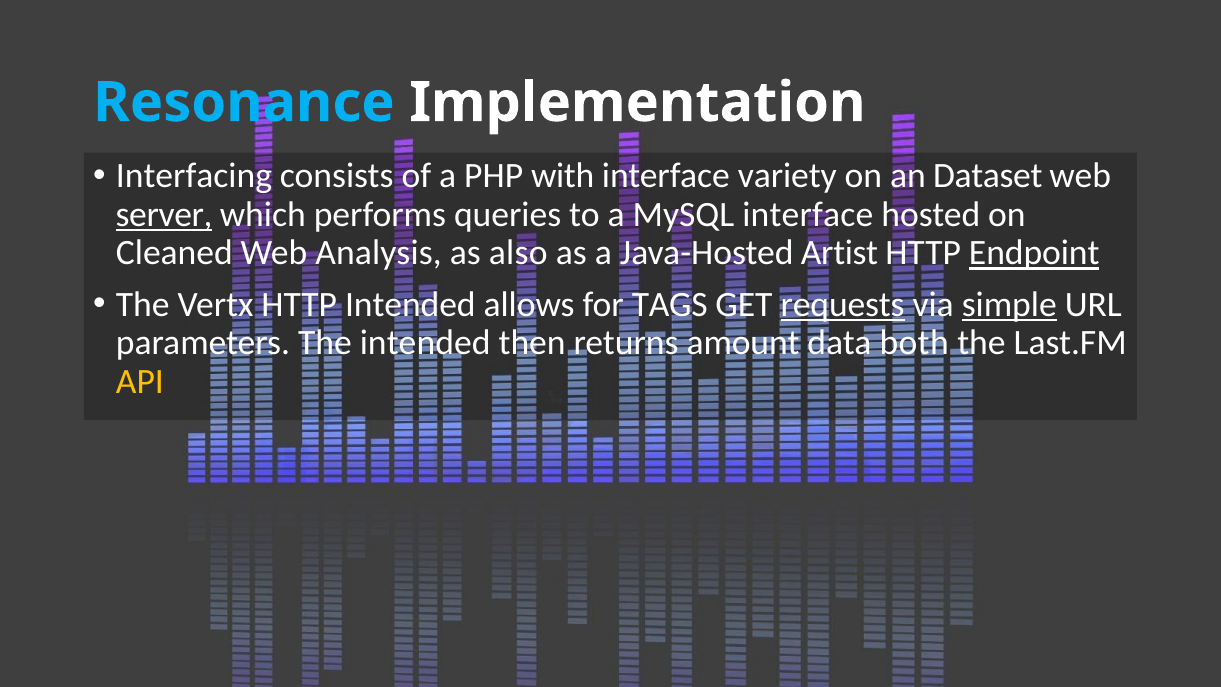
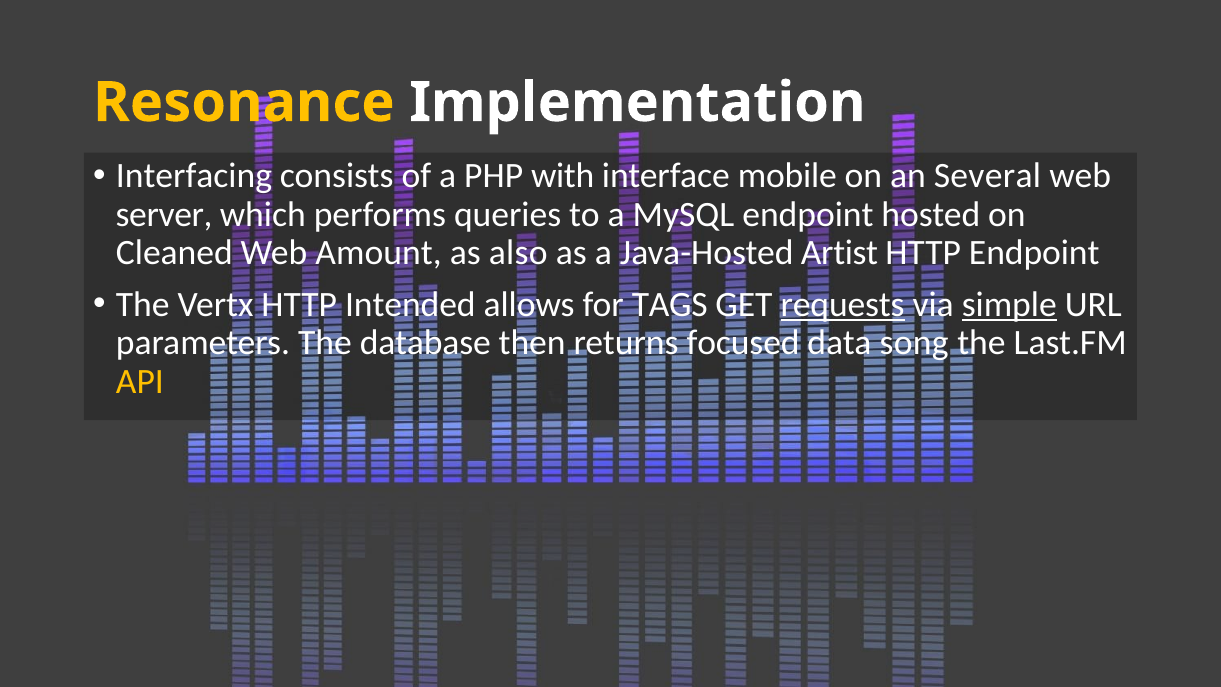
Resonance colour: light blue -> yellow
variety: variety -> mobile
Dataset: Dataset -> Several
server underline: present -> none
MySQL interface: interface -> endpoint
Analysis: Analysis -> Amount
Endpoint at (1034, 253) underline: present -> none
The intended: intended -> database
amount: amount -> focused
both: both -> song
